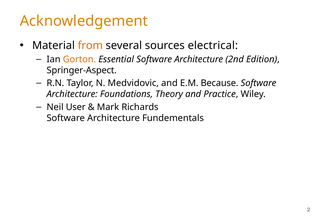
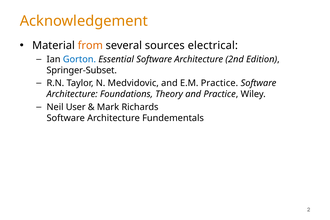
Gorton colour: orange -> blue
Springer-Aspect: Springer-Aspect -> Springer-Subset
E.M Because: Because -> Practice
